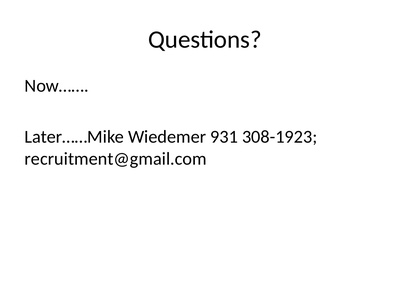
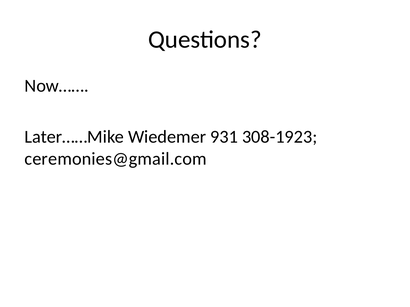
recruitment@gmail.com: recruitment@gmail.com -> ceremonies@gmail.com
